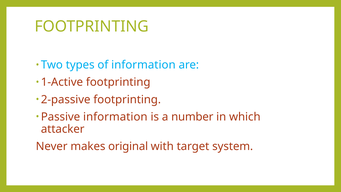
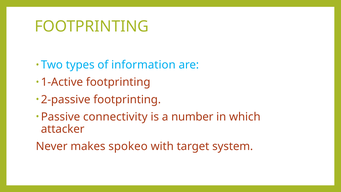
Passive information: information -> connectivity
original: original -> spokeo
